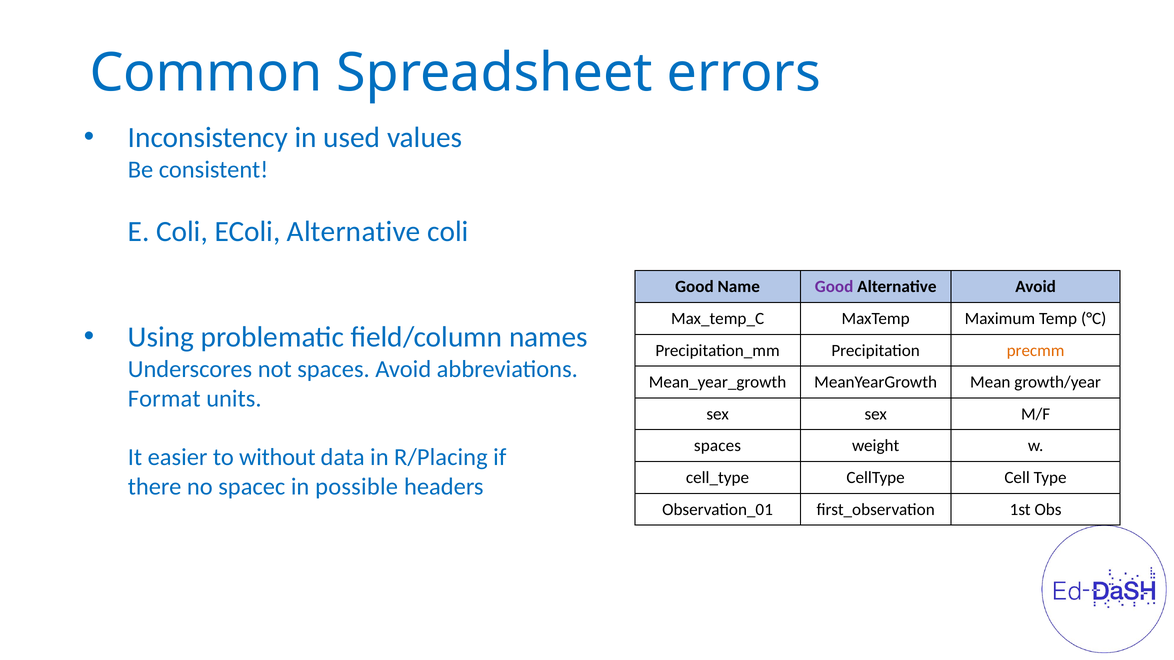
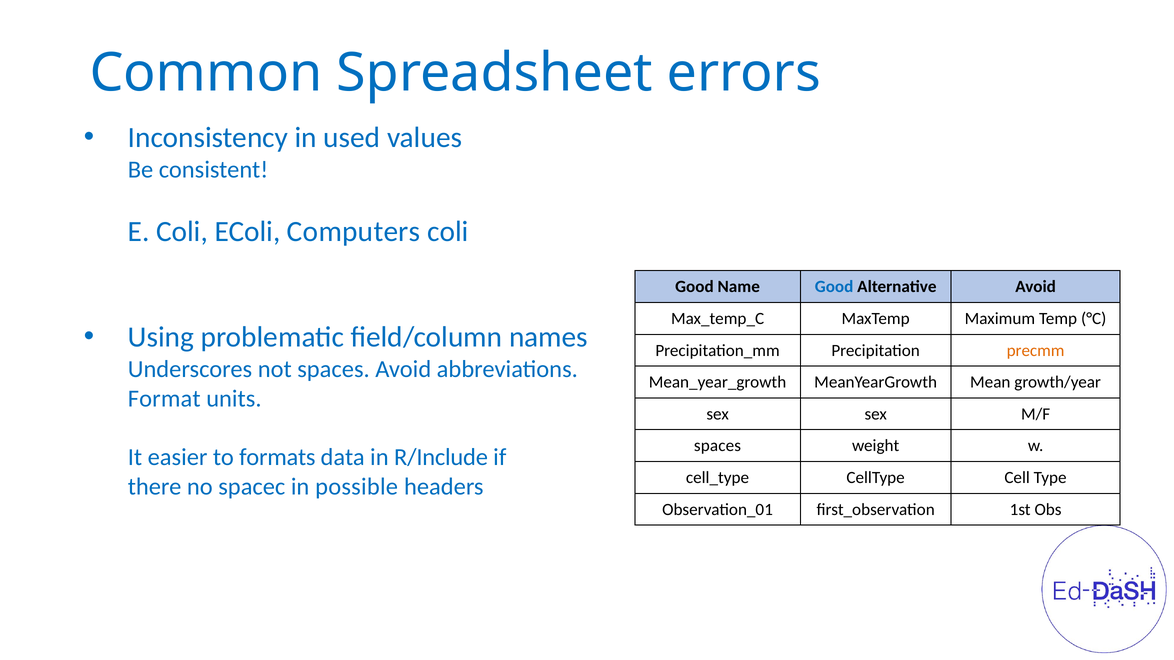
EColi Alternative: Alternative -> Computers
Good at (834, 287) colour: purple -> blue
without: without -> formats
R/Placing: R/Placing -> R/Include
